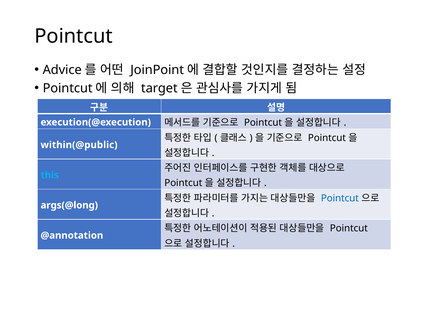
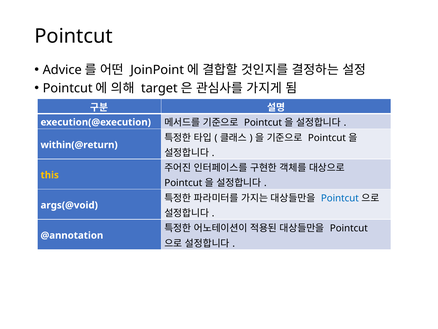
within(@public: within(@public -> within(@return
this colour: light blue -> yellow
args(@long: args(@long -> args(@void
